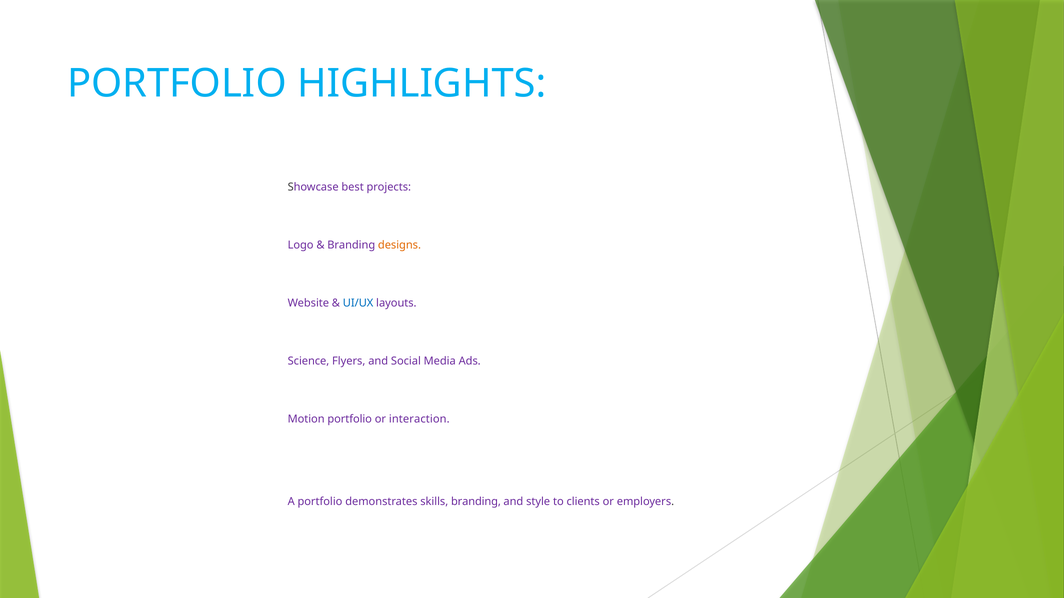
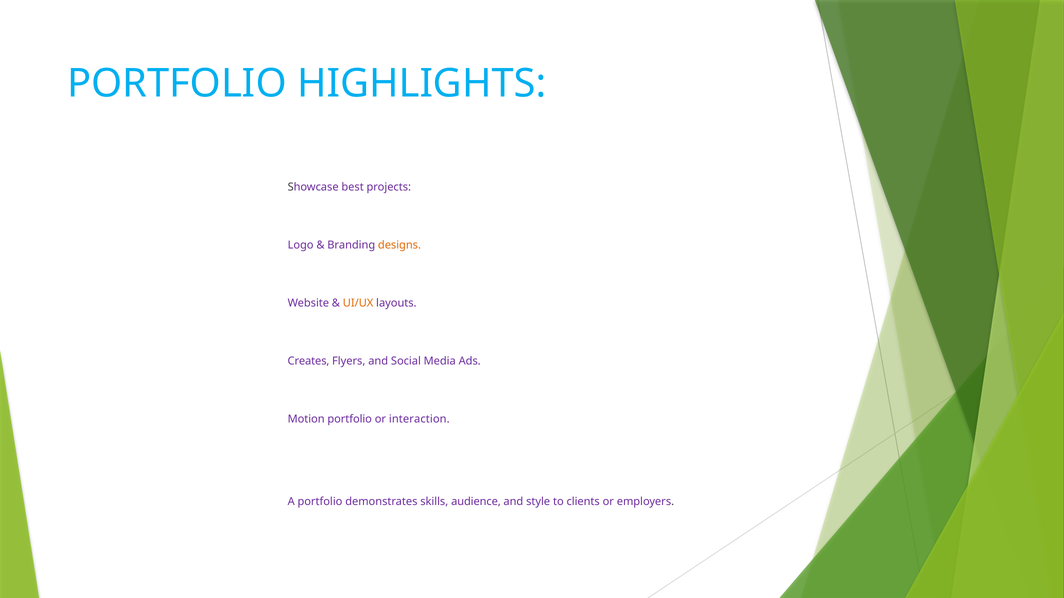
UI/UX colour: blue -> orange
Science: Science -> Creates
skills branding: branding -> audience
